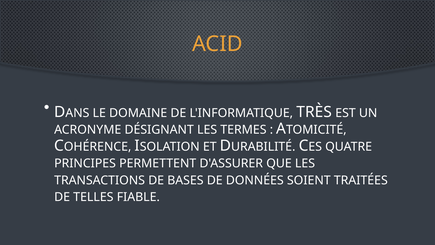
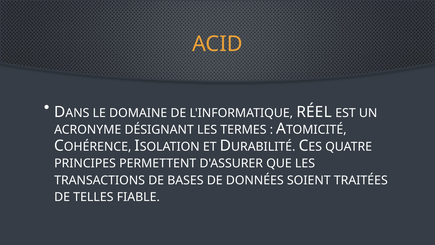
TRÈS: TRÈS -> RÉEL
